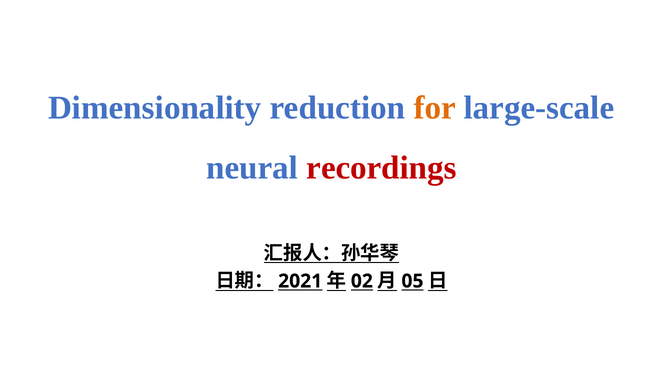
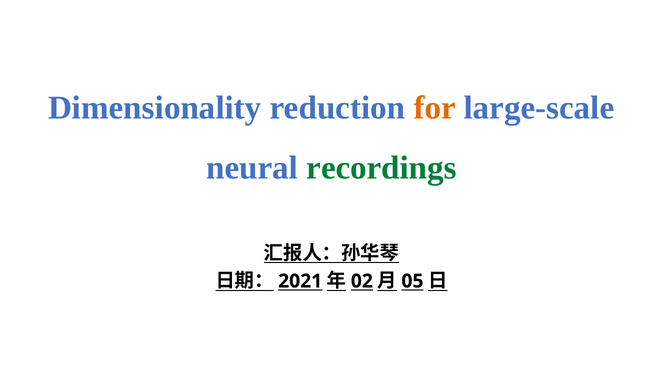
recordings colour: red -> green
